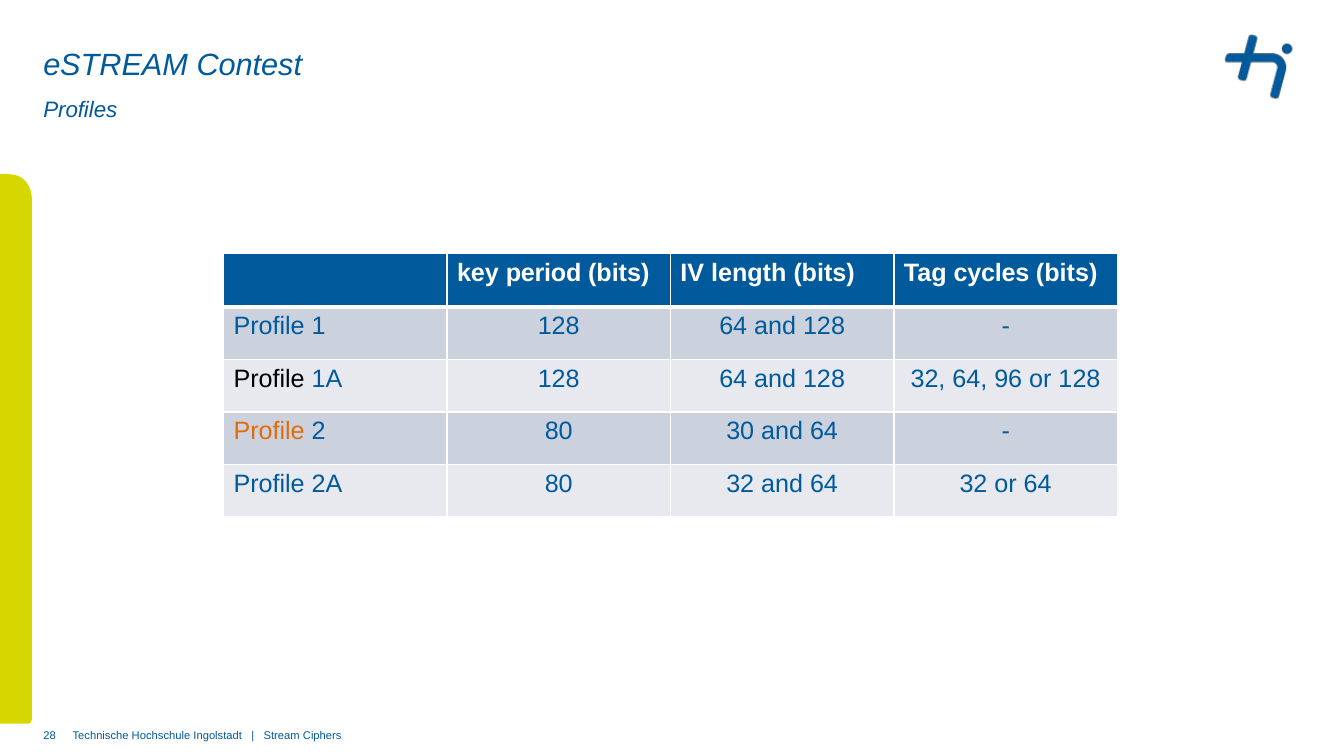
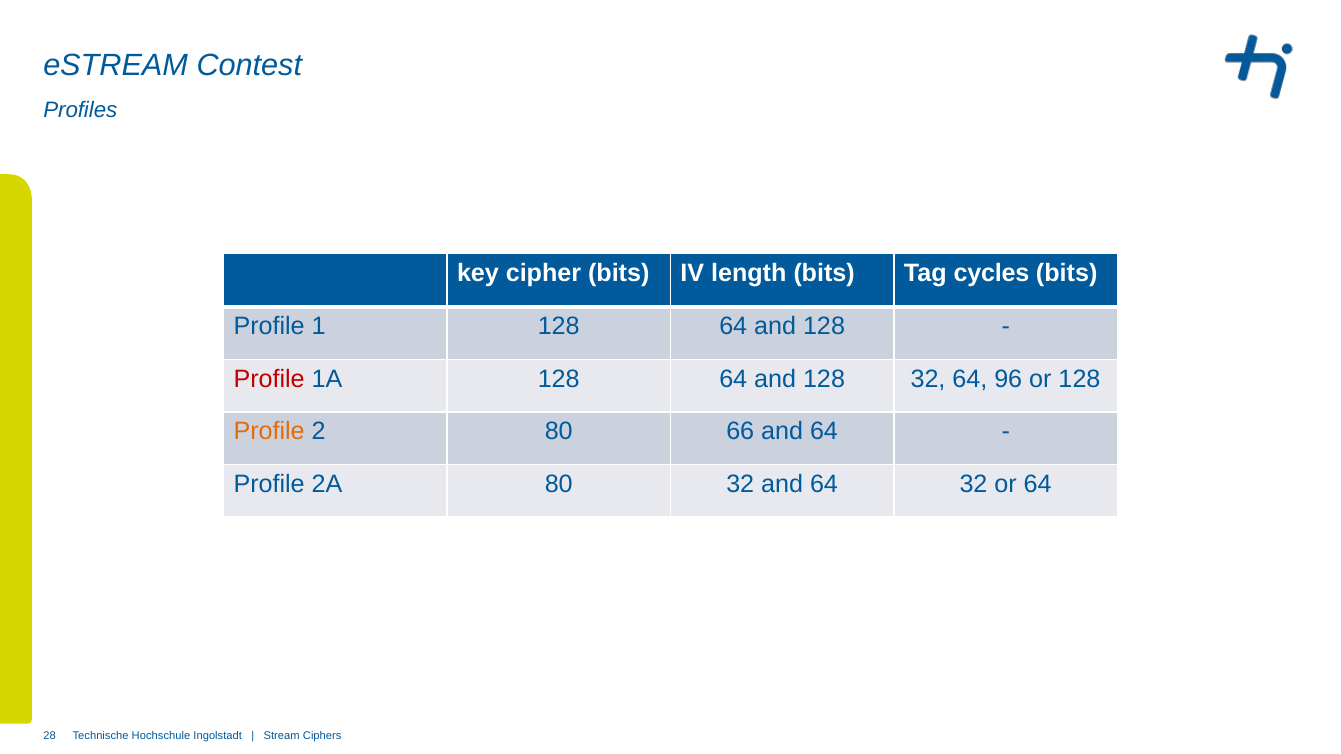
period: period -> cipher
Profile at (269, 379) colour: black -> red
30: 30 -> 66
